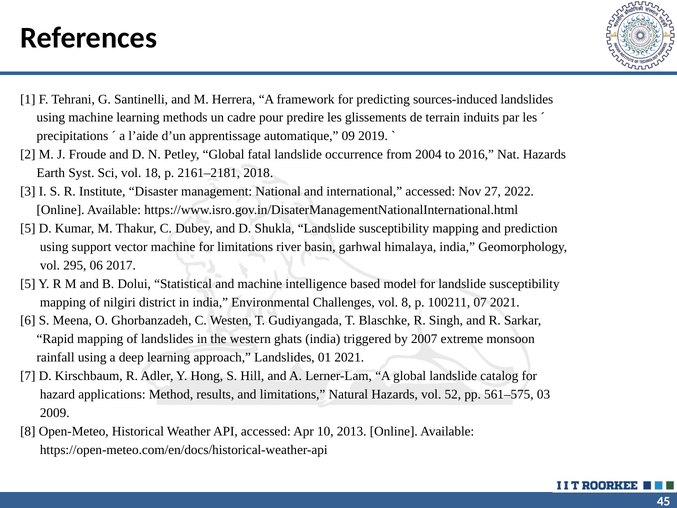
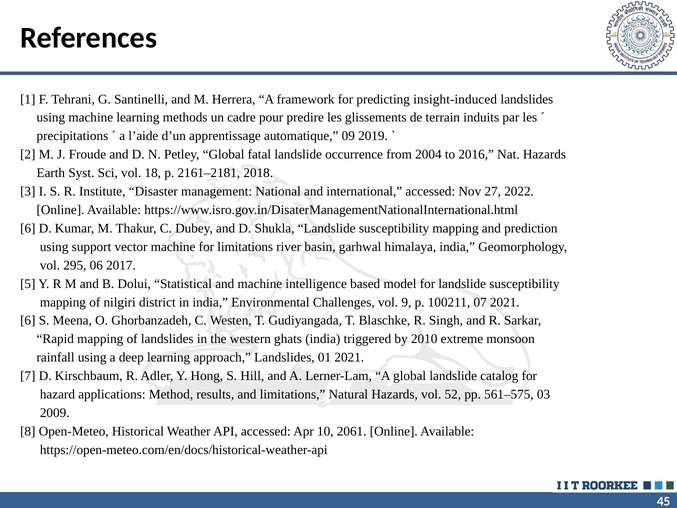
sources-induced: sources-induced -> insight-induced
5 at (28, 228): 5 -> 6
vol 8: 8 -> 9
2007: 2007 -> 2010
2013: 2013 -> 2061
